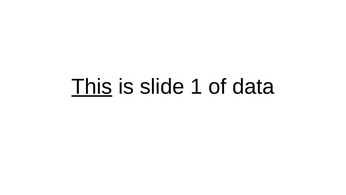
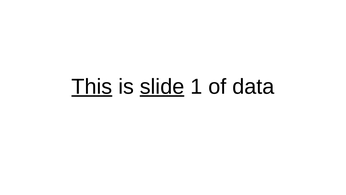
slide underline: none -> present
